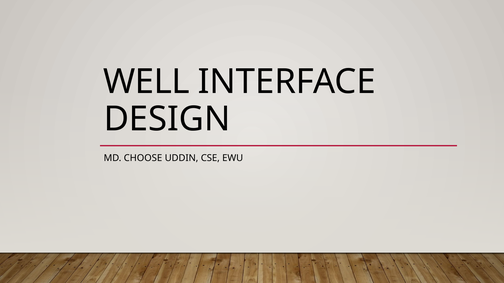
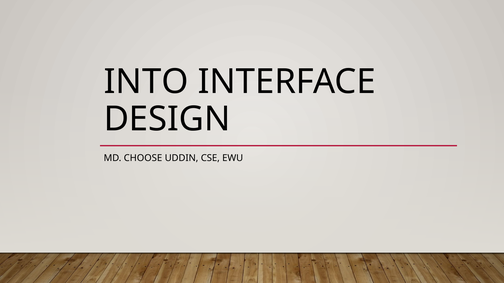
WELL: WELL -> INTO
